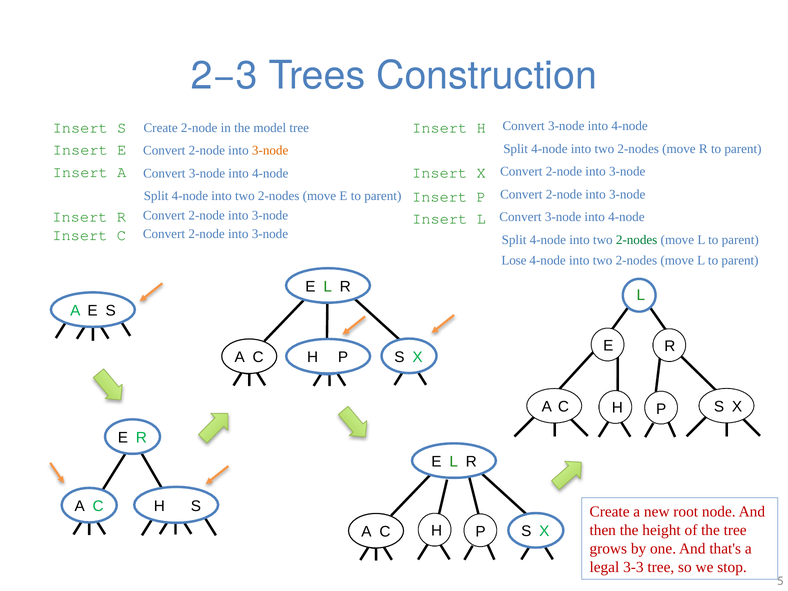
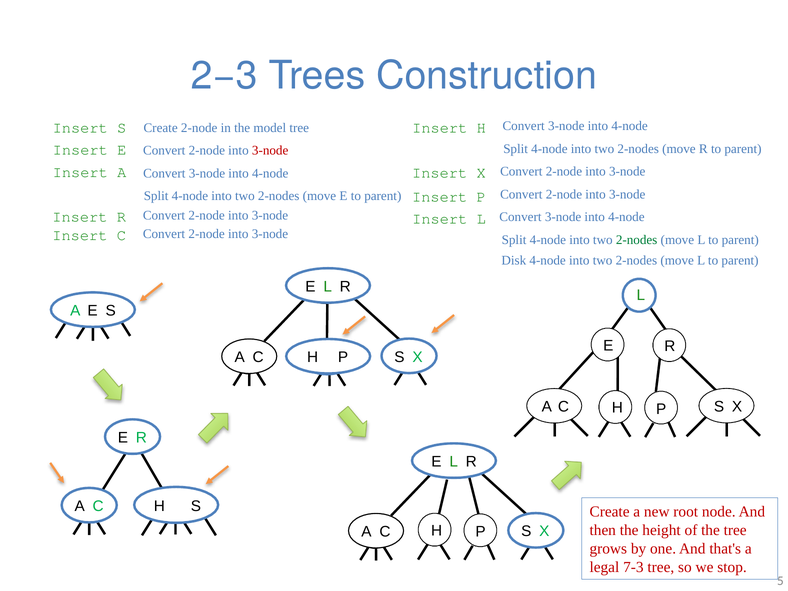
3-node at (270, 150) colour: orange -> red
Lose: Lose -> Disk
3-3: 3-3 -> 7-3
